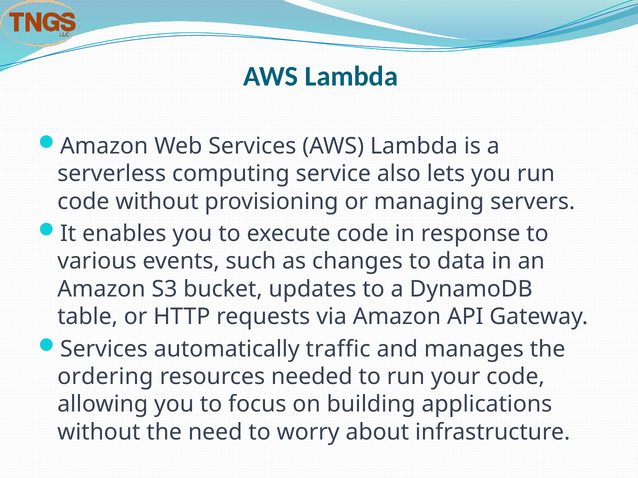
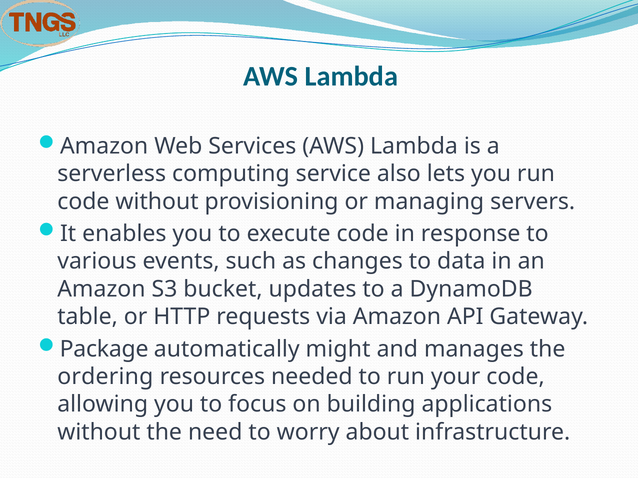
Services at (104, 349): Services -> Package
traffic: traffic -> might
